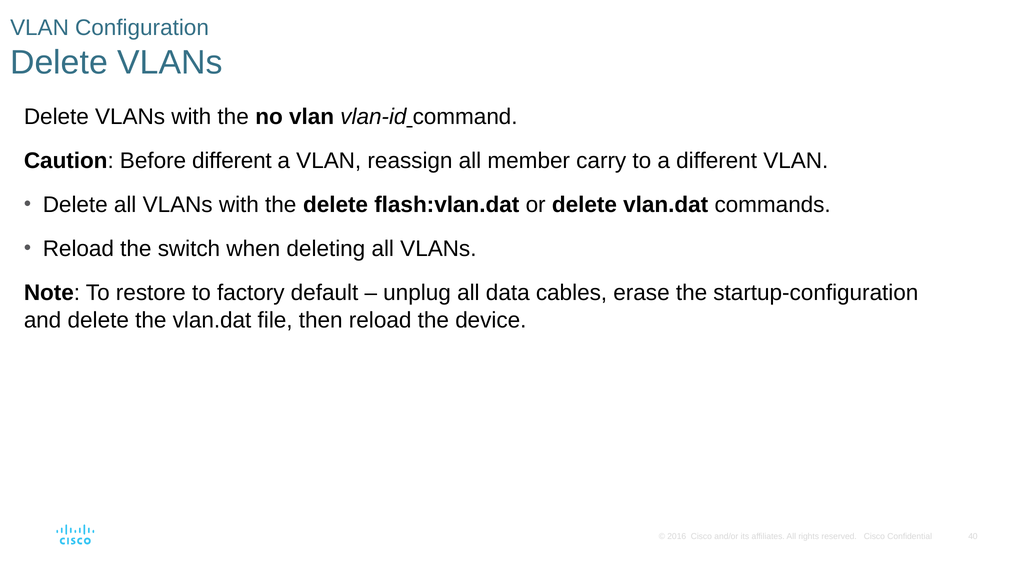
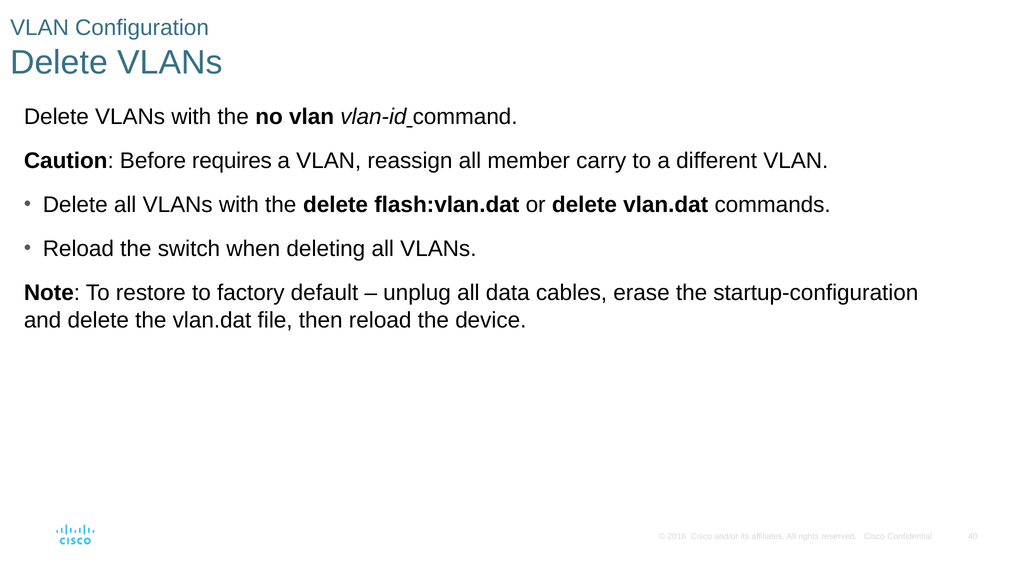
Before different: different -> requires
